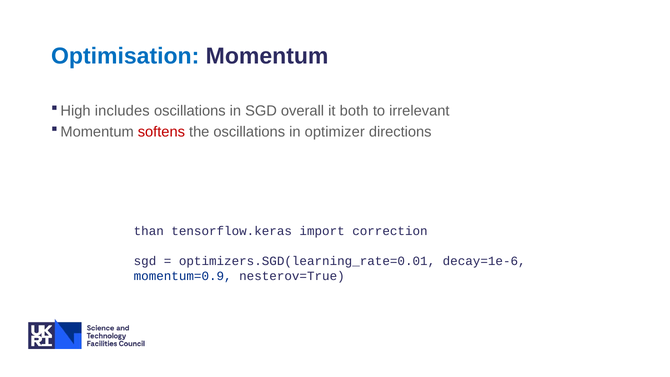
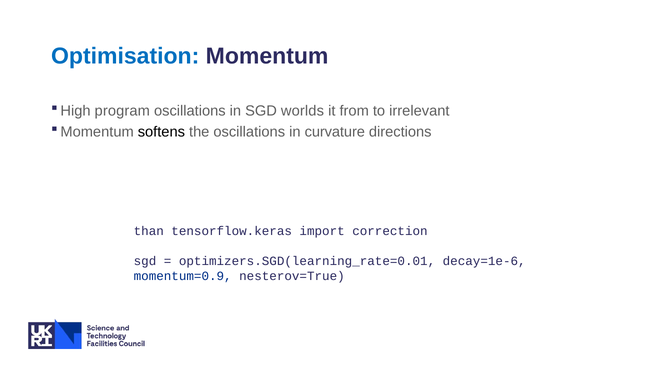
includes: includes -> program
overall: overall -> worlds
both: both -> from
softens colour: red -> black
optimizer: optimizer -> curvature
